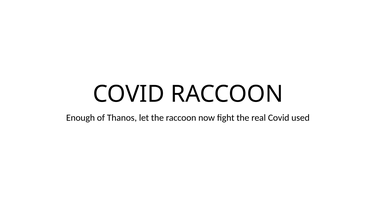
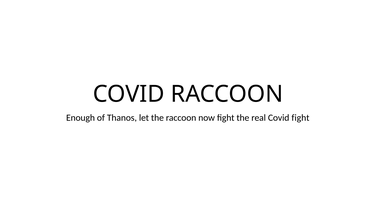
Covid used: used -> fight
